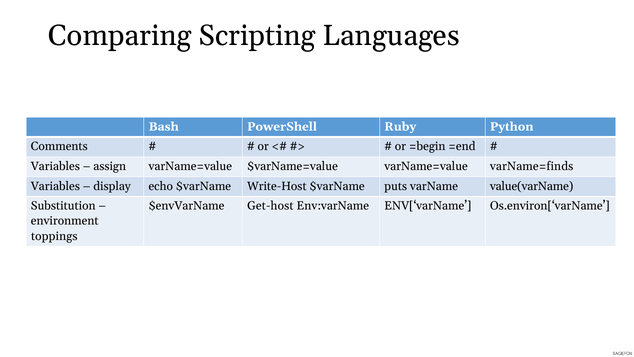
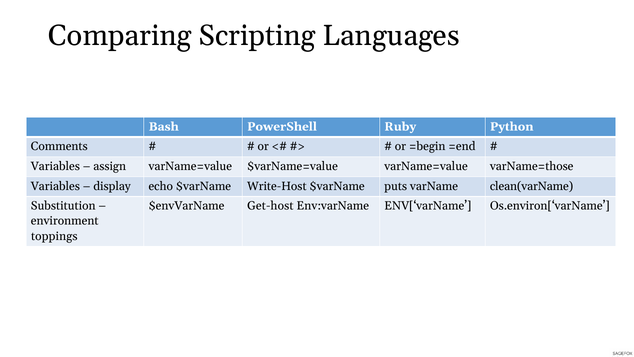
varName=finds: varName=finds -> varName=those
value(varName: value(varName -> clean(varName
